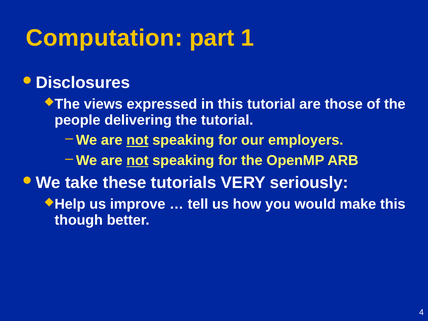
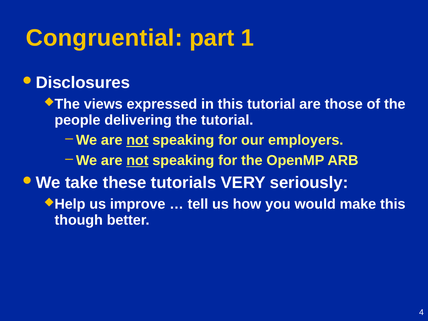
Computation: Computation -> Congruential
